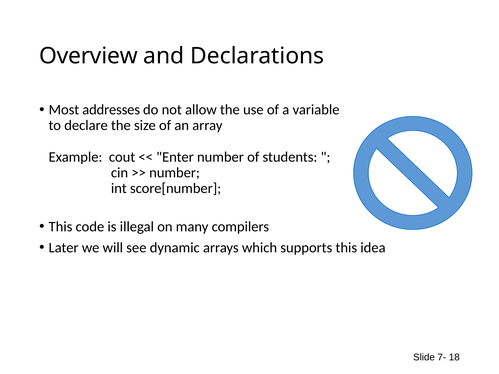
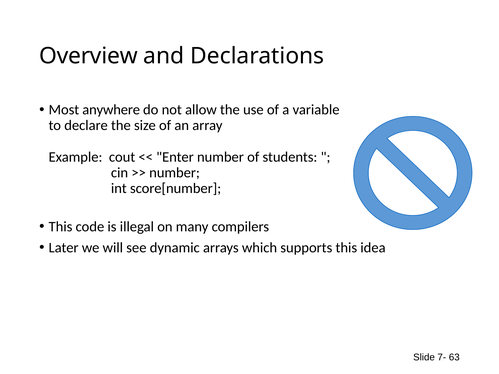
addresses: addresses -> anywhere
18: 18 -> 63
